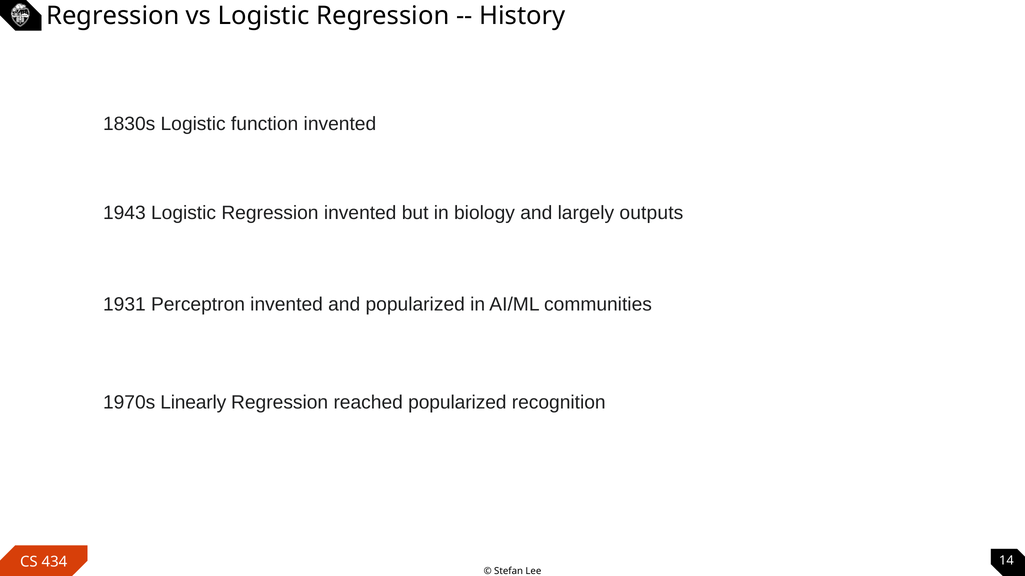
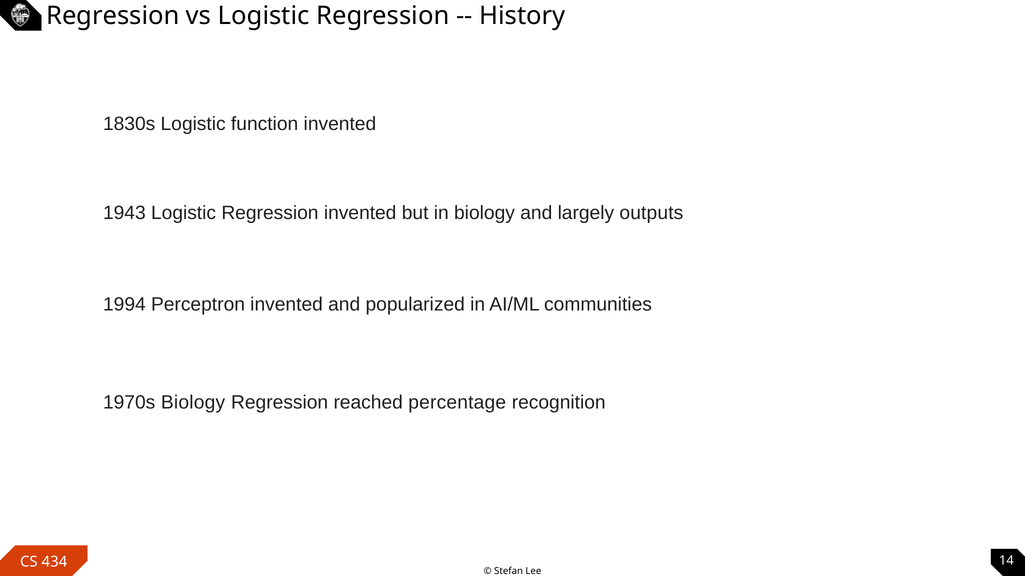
1931: 1931 -> 1994
1970s Linearly: Linearly -> Biology
reached popularized: popularized -> percentage
